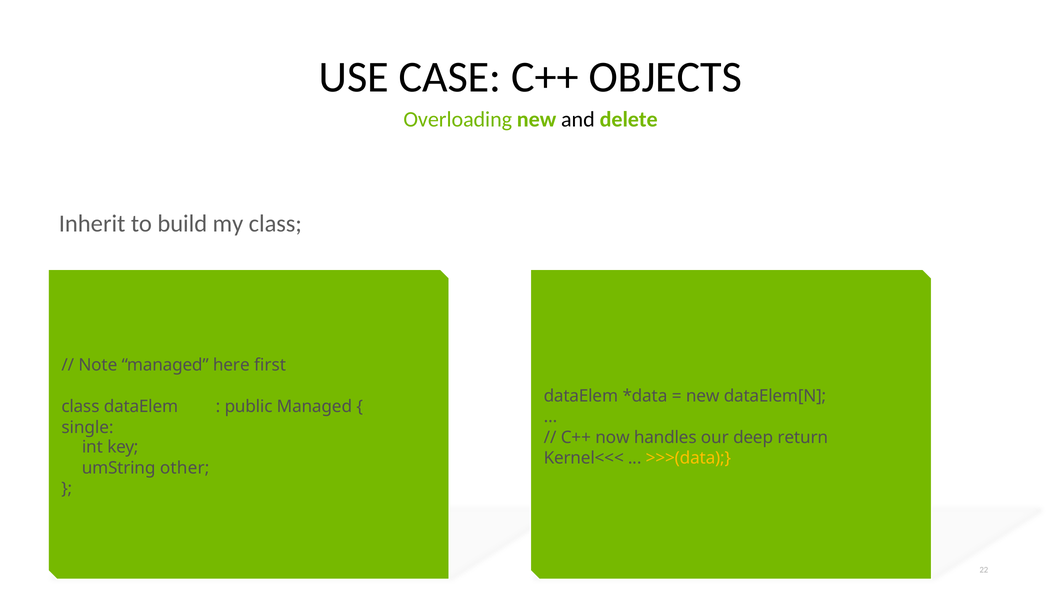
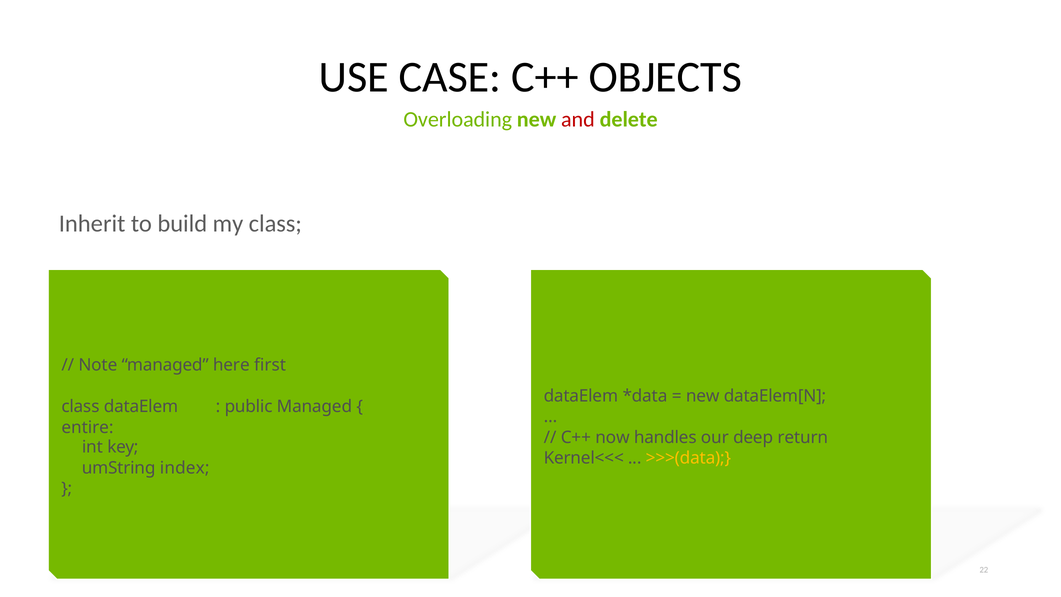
and colour: black -> red
single: single -> entire
other: other -> index
